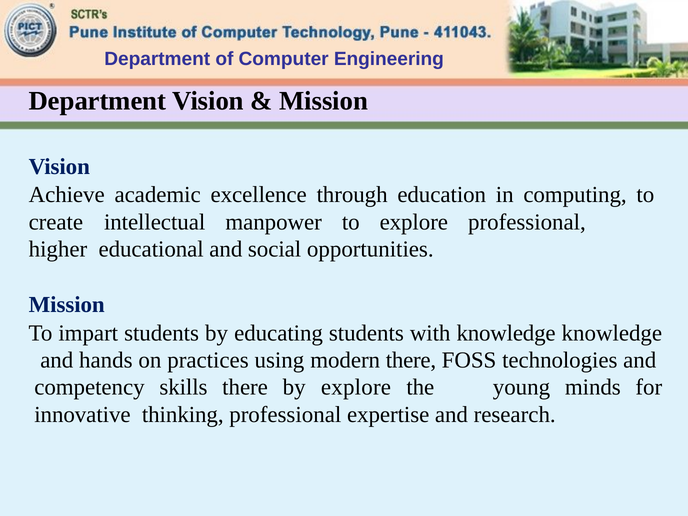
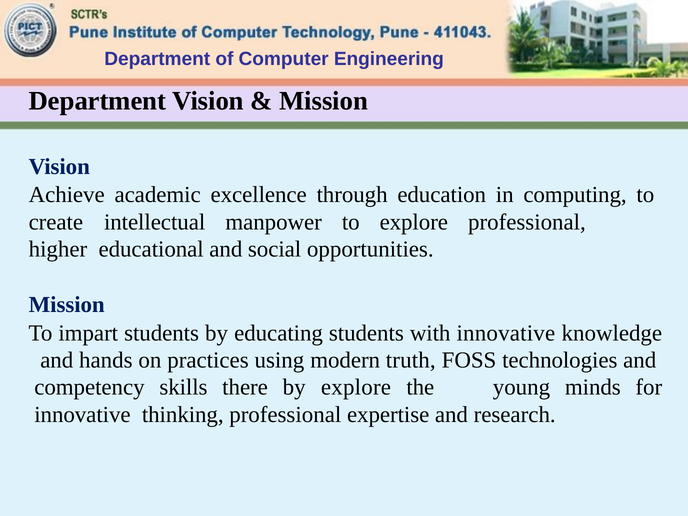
with knowledge: knowledge -> innovative
modern there: there -> truth
